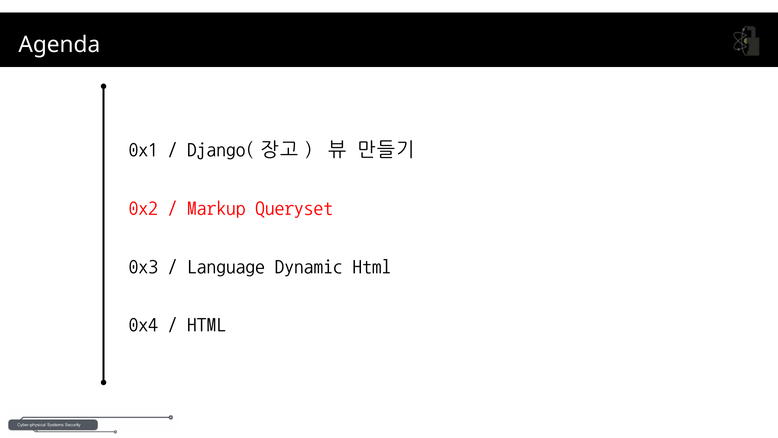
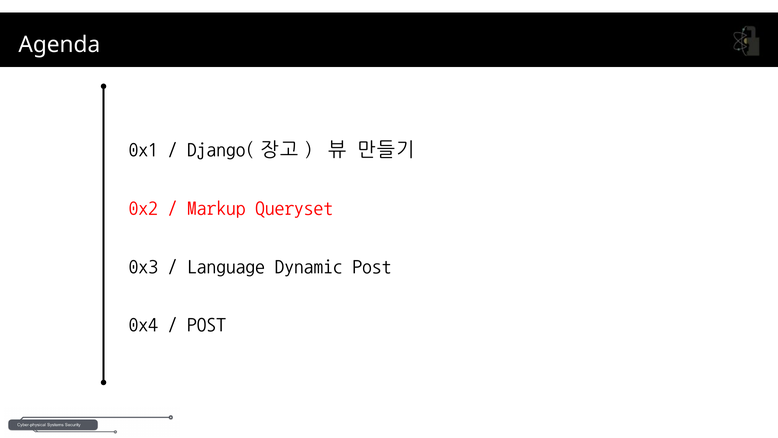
Dynamic Html: Html -> Post
HTML at (207, 324): HTML -> POST
